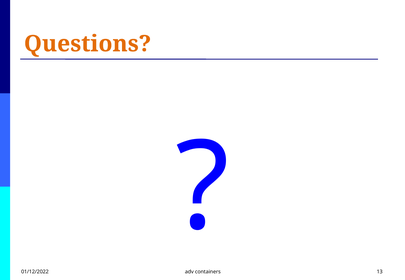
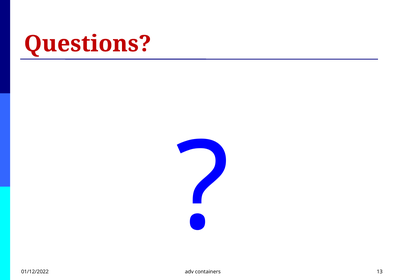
Questions colour: orange -> red
